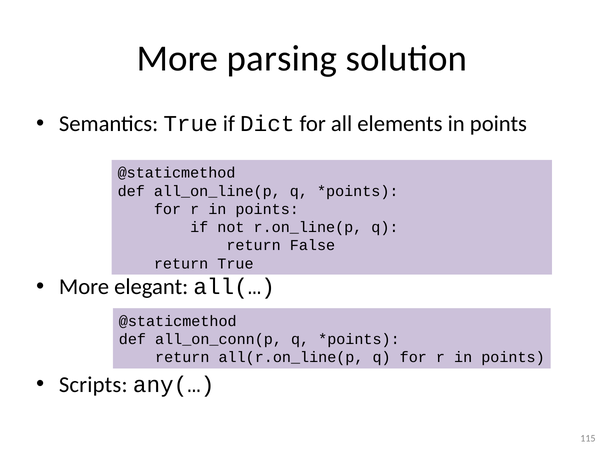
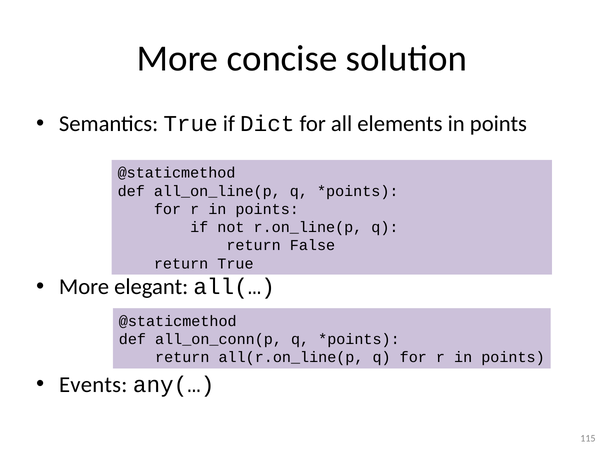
parsing: parsing -> concise
Scripts: Scripts -> Events
